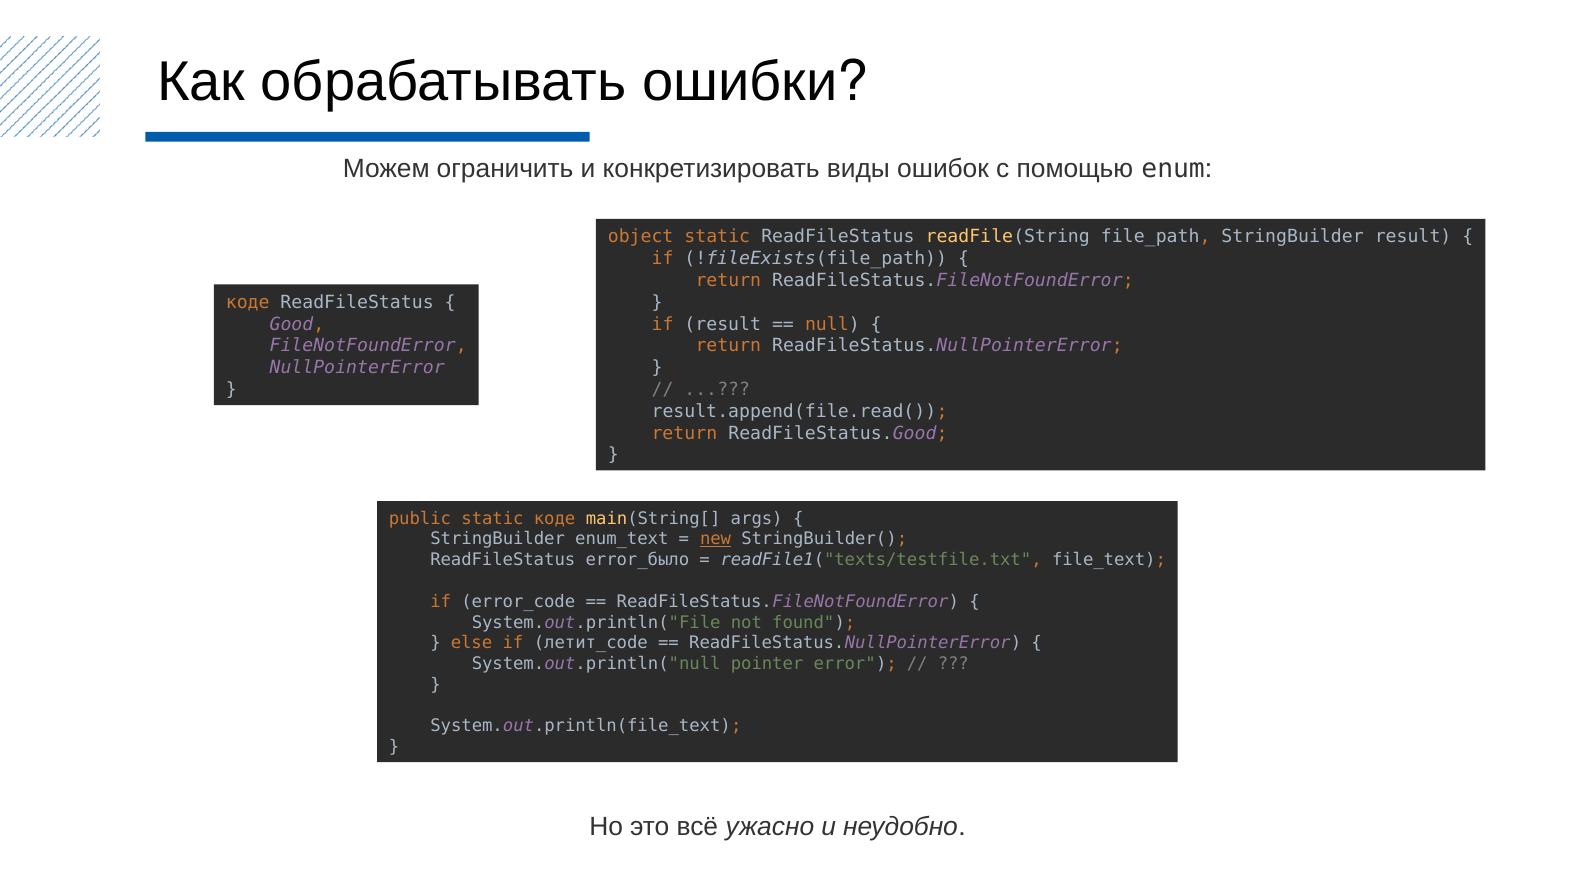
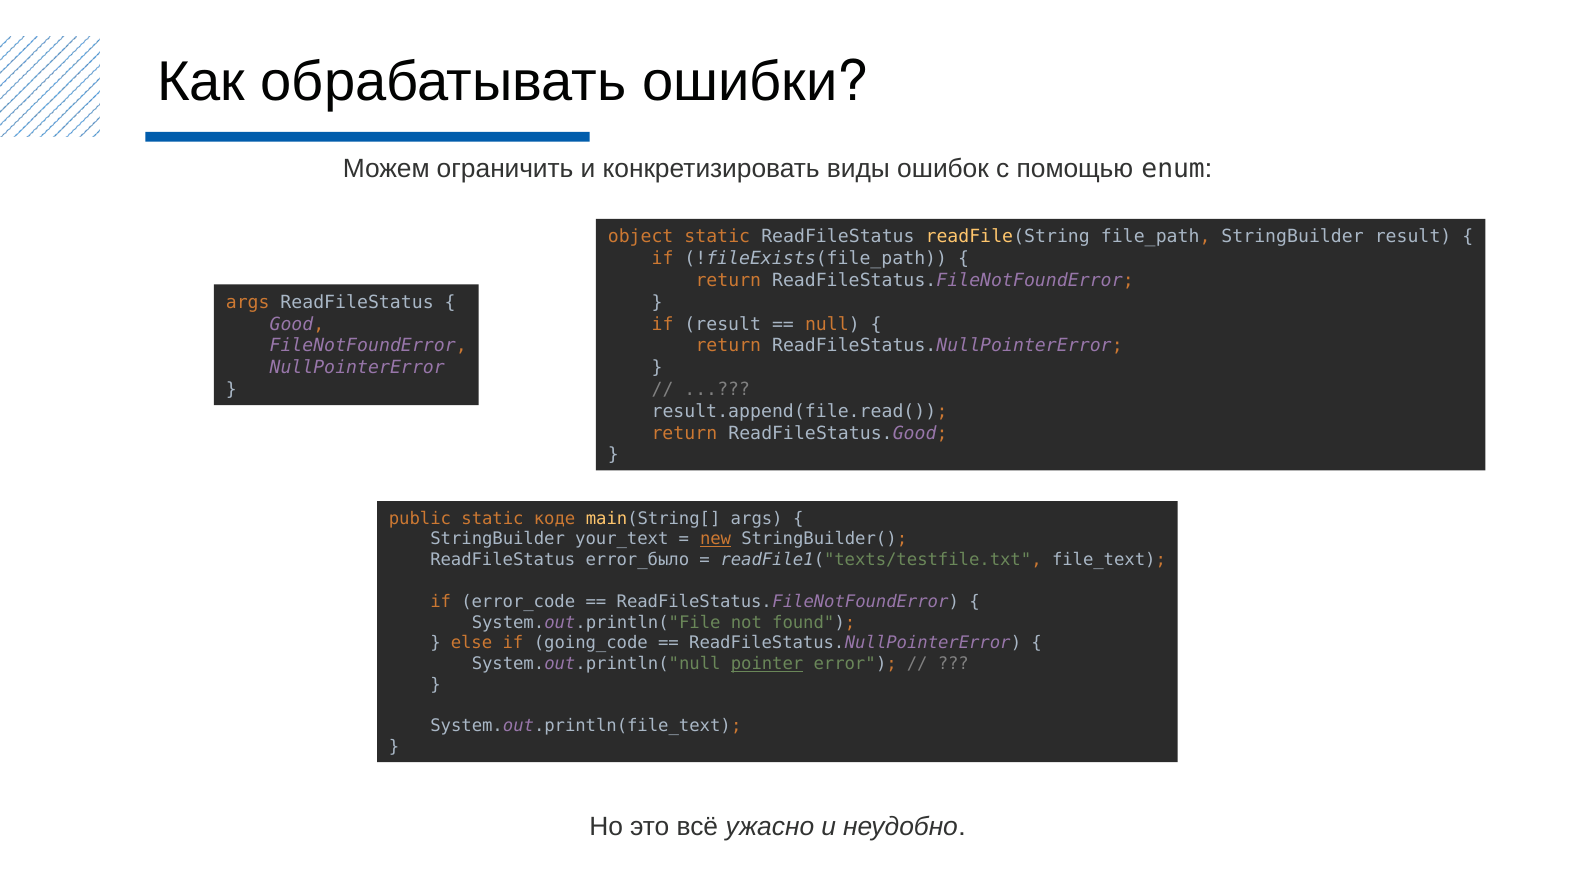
коде at (248, 302): коде -> args
enum_text: enum_text -> your_text
летит_code: летит_code -> going_code
pointer underline: none -> present
